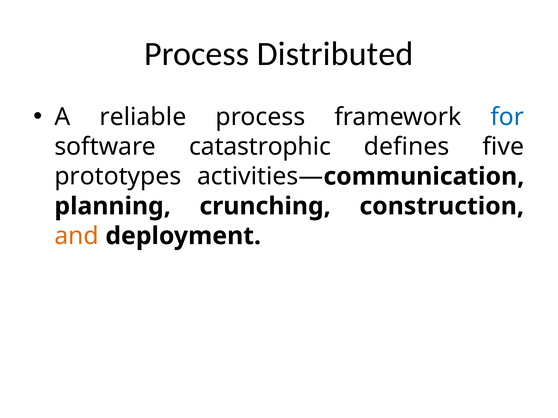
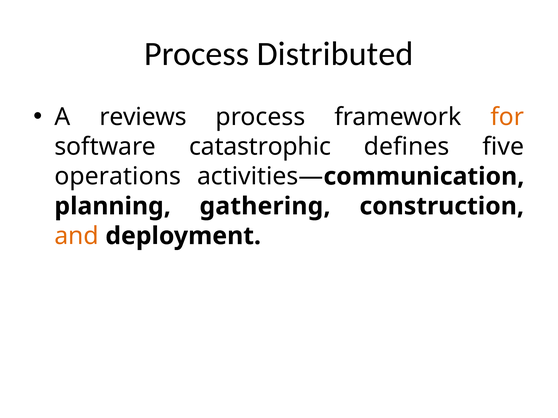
reliable: reliable -> reviews
for colour: blue -> orange
prototypes: prototypes -> operations
crunching: crunching -> gathering
